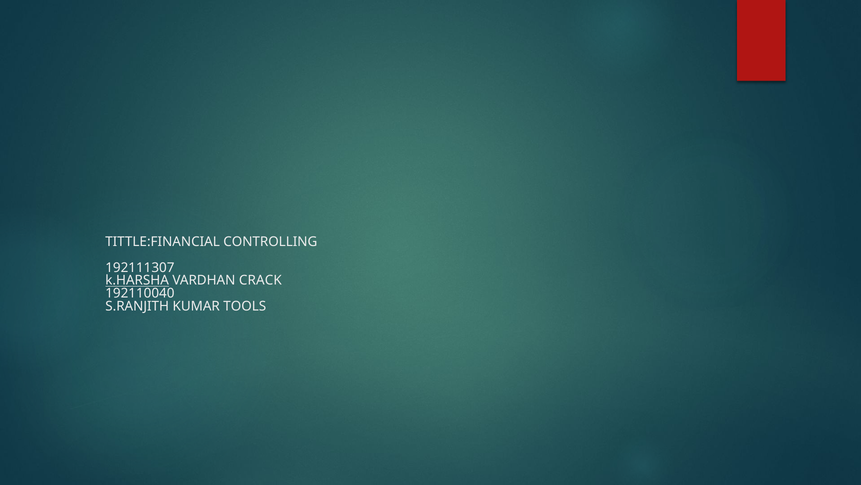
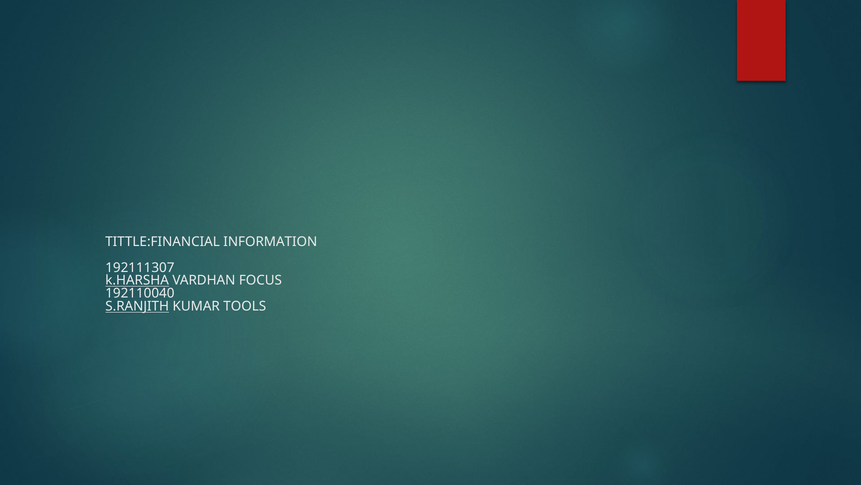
CONTROLLING: CONTROLLING -> INFORMATION
CRACK: CRACK -> FOCUS
S.RANJITH underline: none -> present
